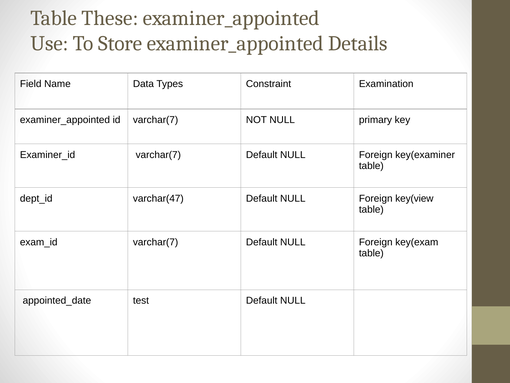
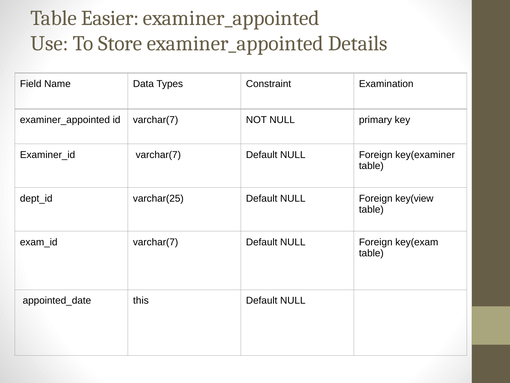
These: These -> Easier
varchar(47: varchar(47 -> varchar(25
test: test -> this
